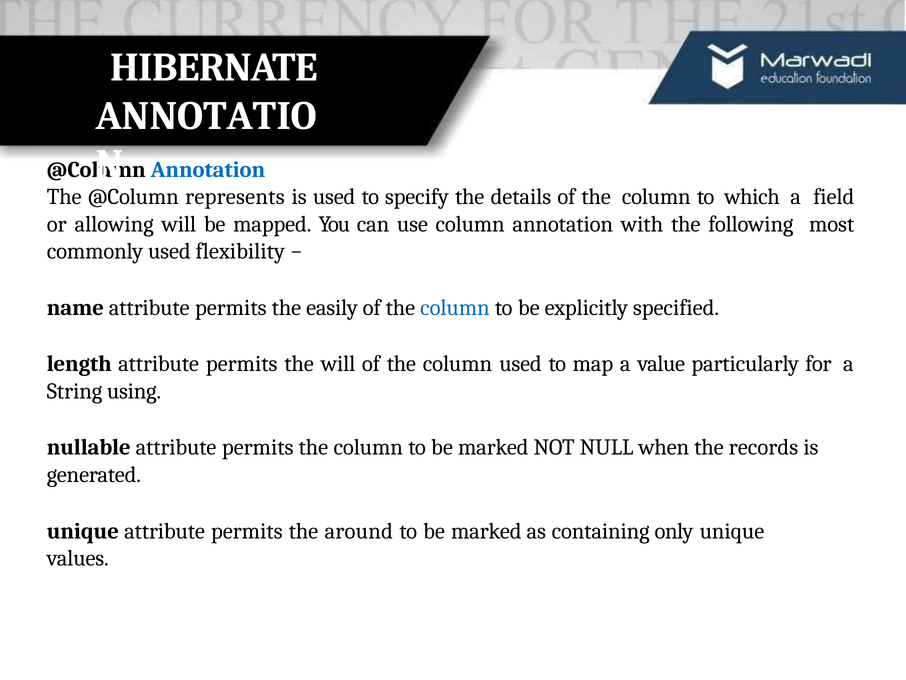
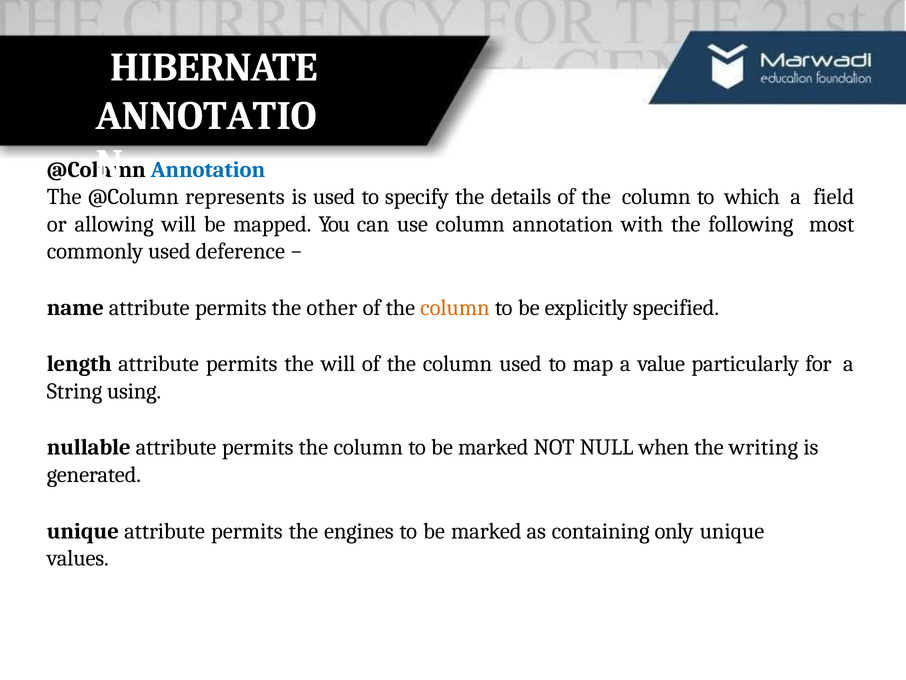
flexibility: flexibility -> deference
easily: easily -> other
column at (455, 307) colour: blue -> orange
records: records -> writing
around: around -> engines
